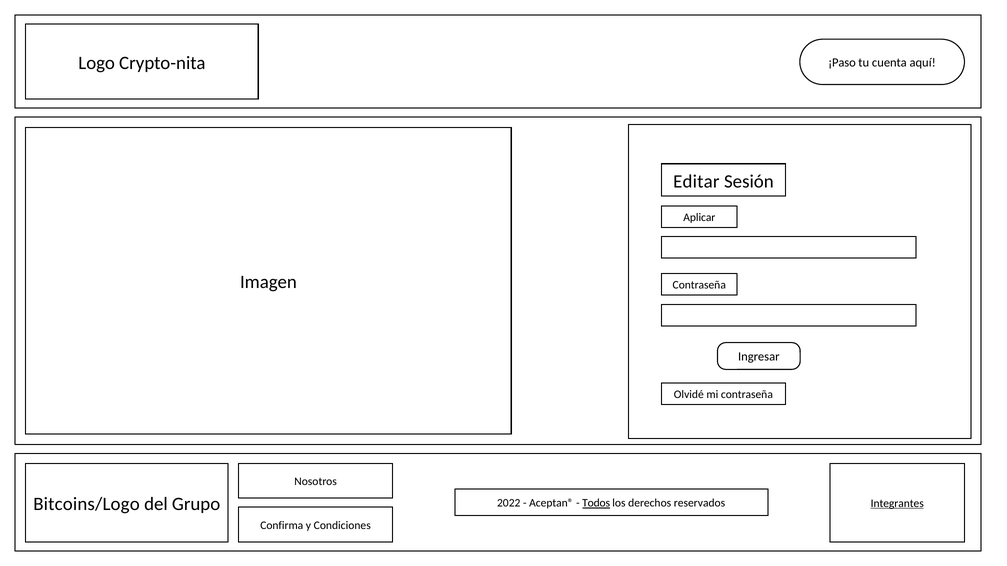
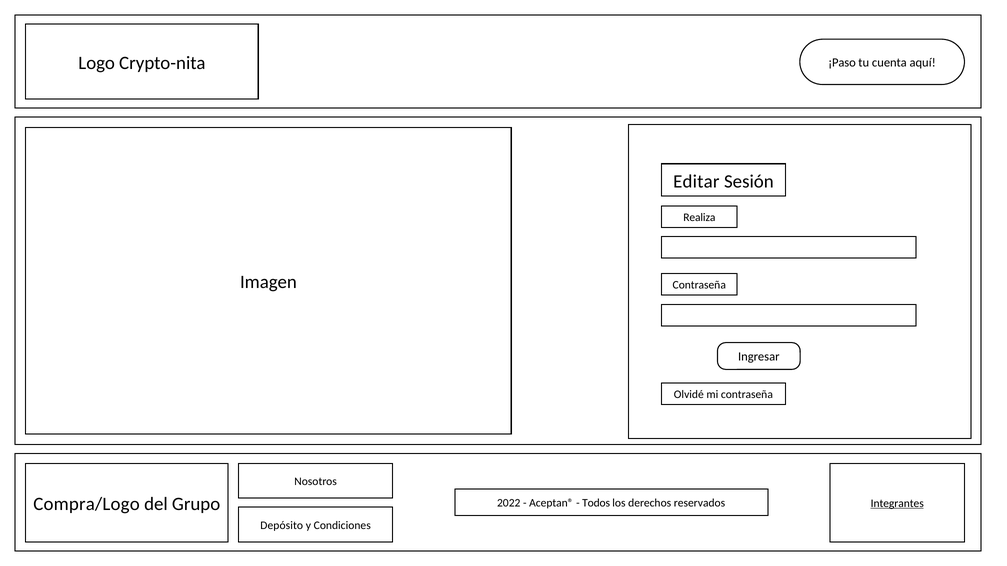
Aplicar: Aplicar -> Realiza
Bitcoins/Logo: Bitcoins/Logo -> Compra/Logo
Todos underline: present -> none
Confirma: Confirma -> Depósito
